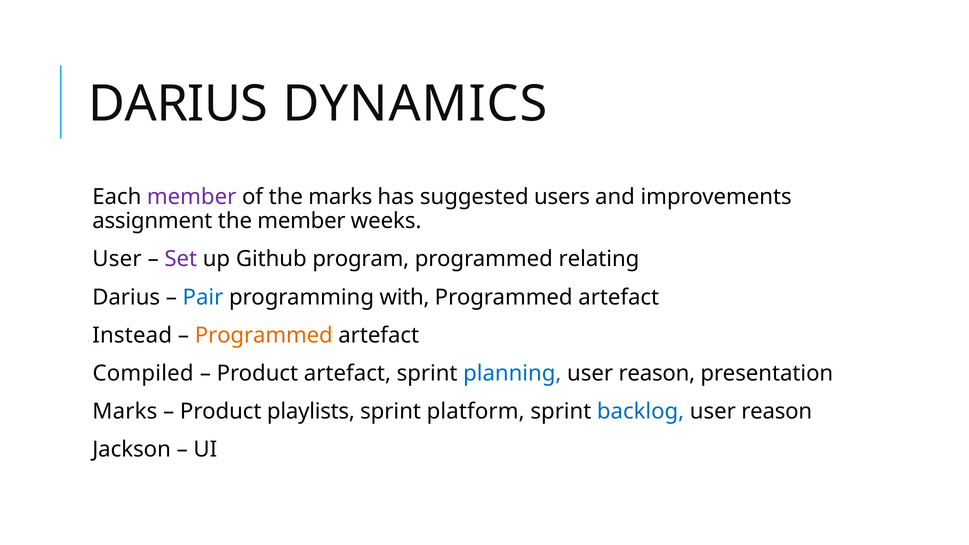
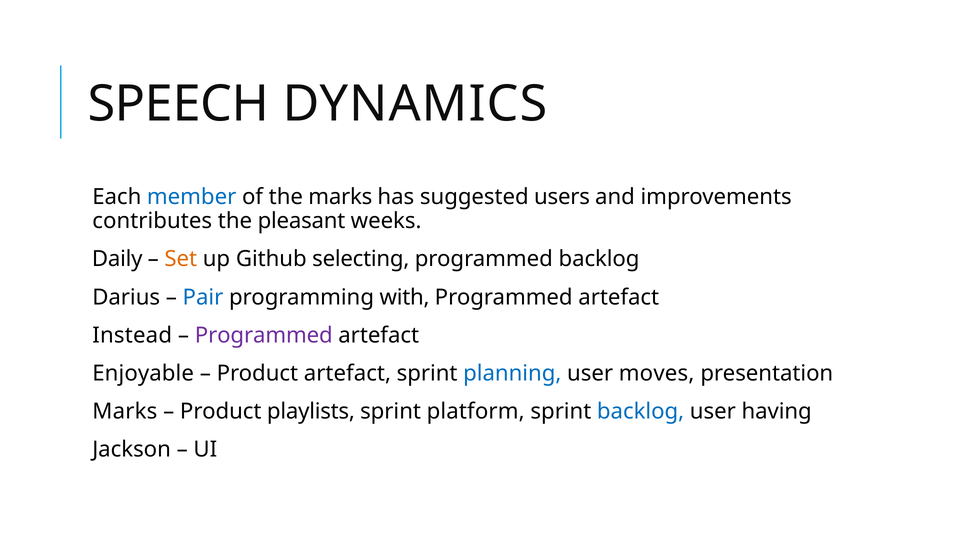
DARIUS at (178, 104): DARIUS -> SPEECH
member at (192, 197) colour: purple -> blue
assignment: assignment -> contributes
the member: member -> pleasant
User at (117, 259): User -> Daily
Set colour: purple -> orange
program: program -> selecting
programmed relating: relating -> backlog
Programmed at (264, 335) colour: orange -> purple
Compiled: Compiled -> Enjoyable
reason at (657, 373): reason -> moves
reason at (777, 412): reason -> having
